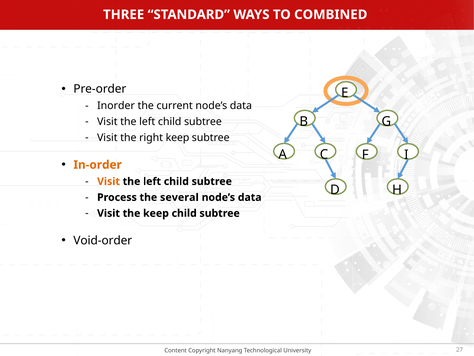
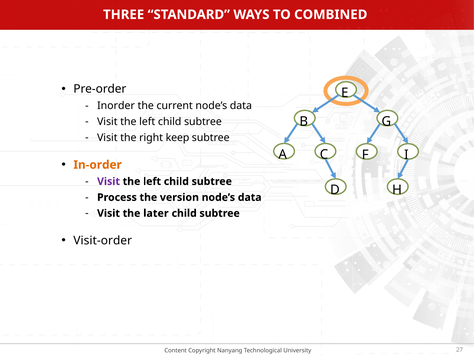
Visit at (109, 181) colour: orange -> purple
several: several -> version
the keep: keep -> later
Void‐order: Void‐order -> Visit‐order
